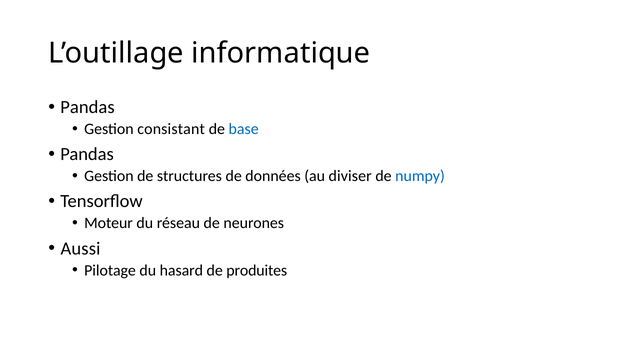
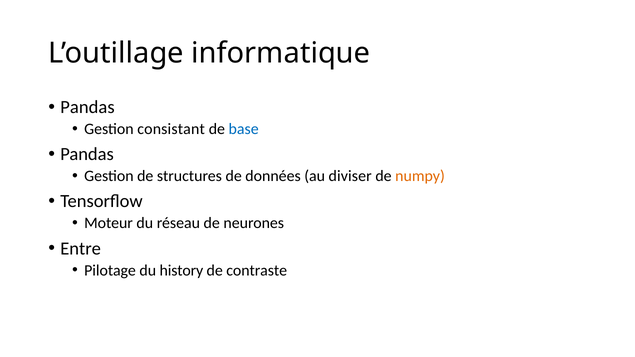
numpy colour: blue -> orange
Aussi: Aussi -> Entre
hasard: hasard -> history
produites: produites -> contraste
